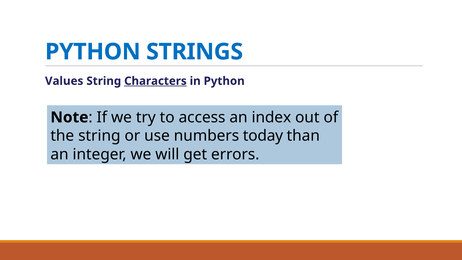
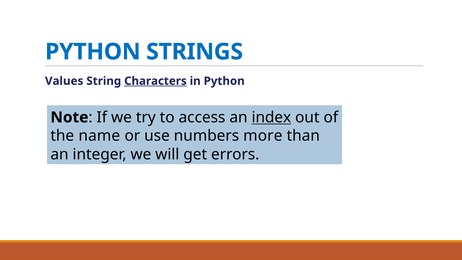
index underline: none -> present
the string: string -> name
today: today -> more
